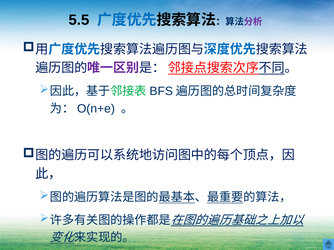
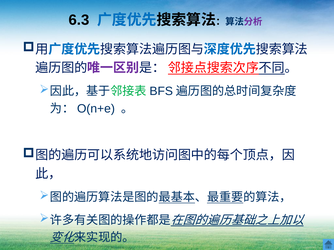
5.5: 5.5 -> 6.3
